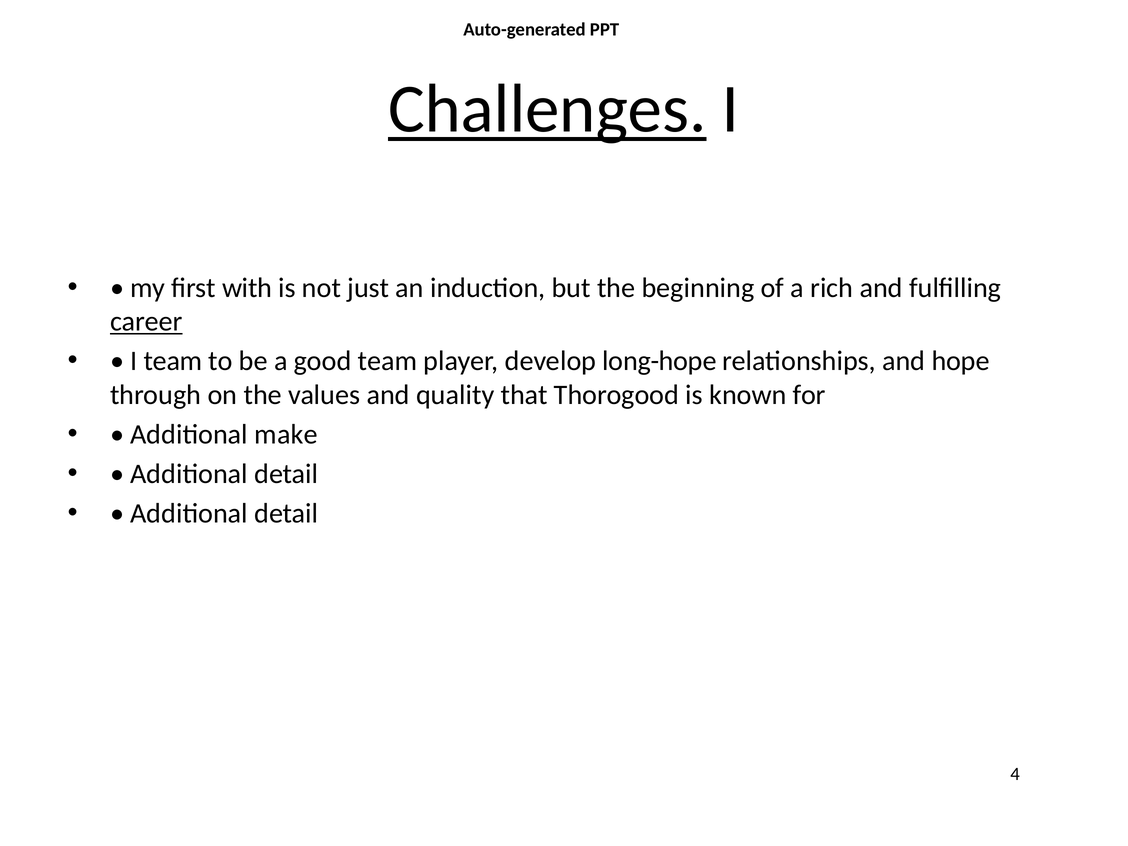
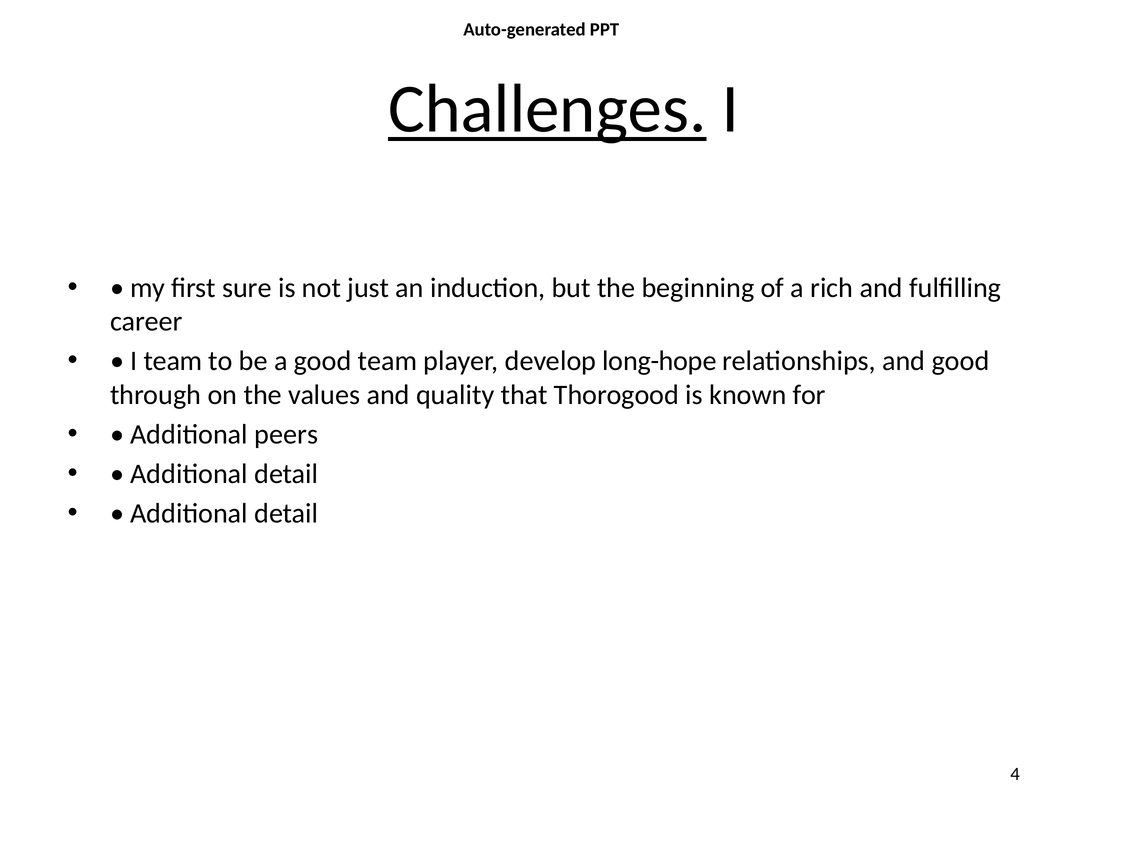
with: with -> sure
career underline: present -> none
and hope: hope -> good
make: make -> peers
